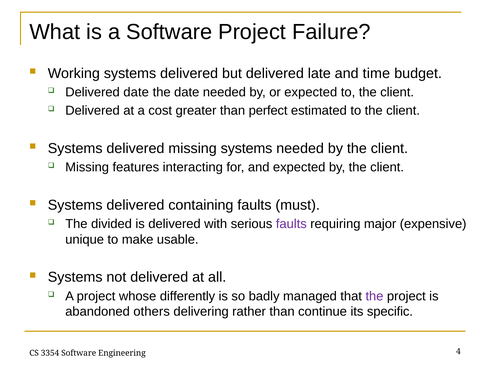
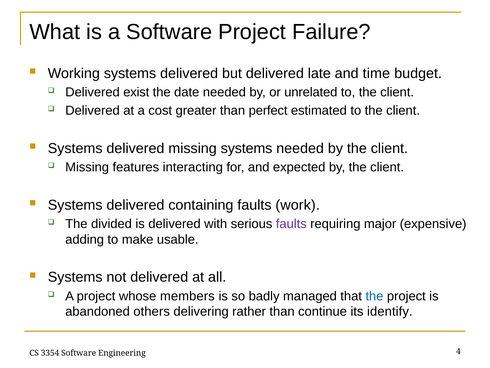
Delivered date: date -> exist
or expected: expected -> unrelated
must: must -> work
unique: unique -> adding
differently: differently -> members
the at (374, 296) colour: purple -> blue
specific: specific -> identify
